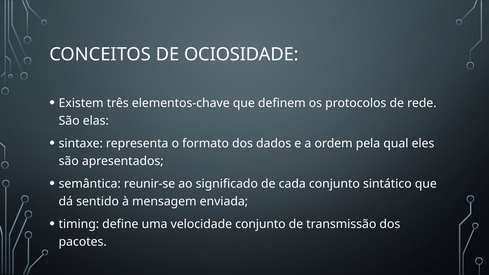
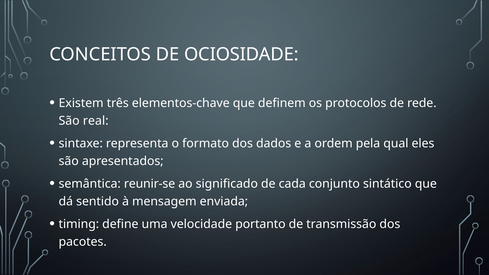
elas: elas -> real
velocidade conjunto: conjunto -> portanto
